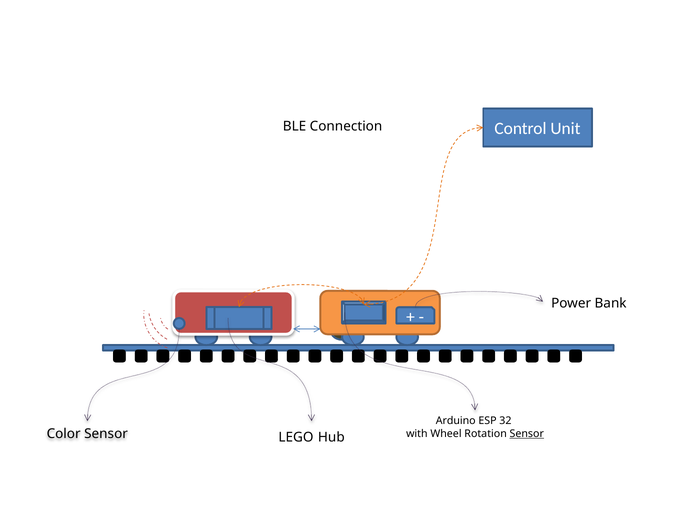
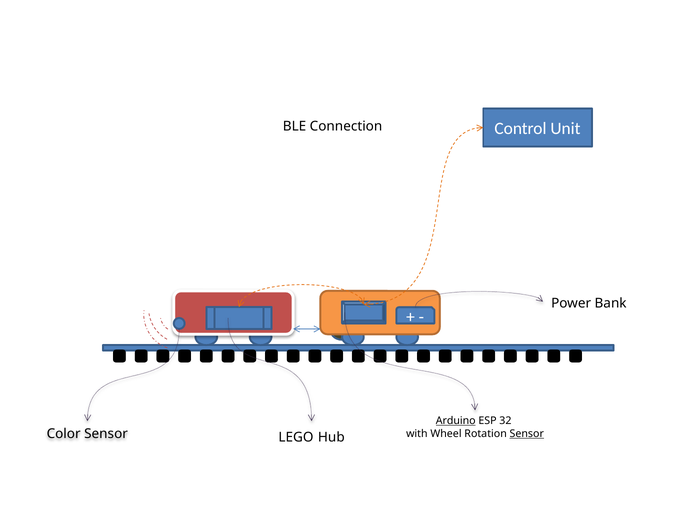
Arduino underline: none -> present
